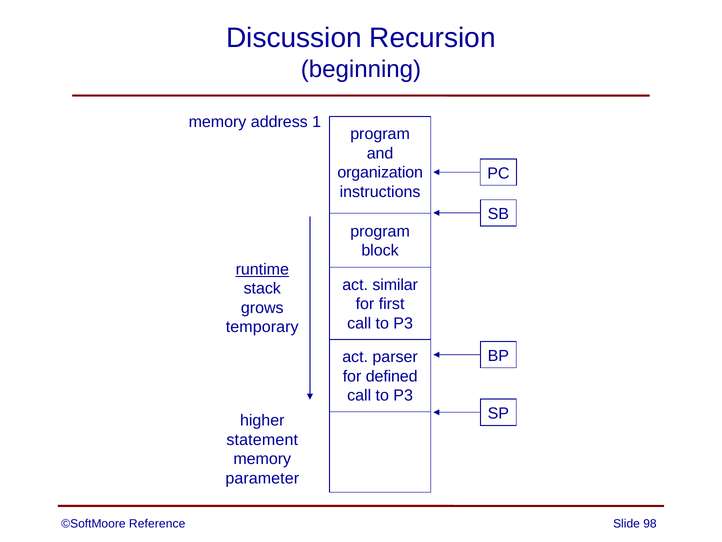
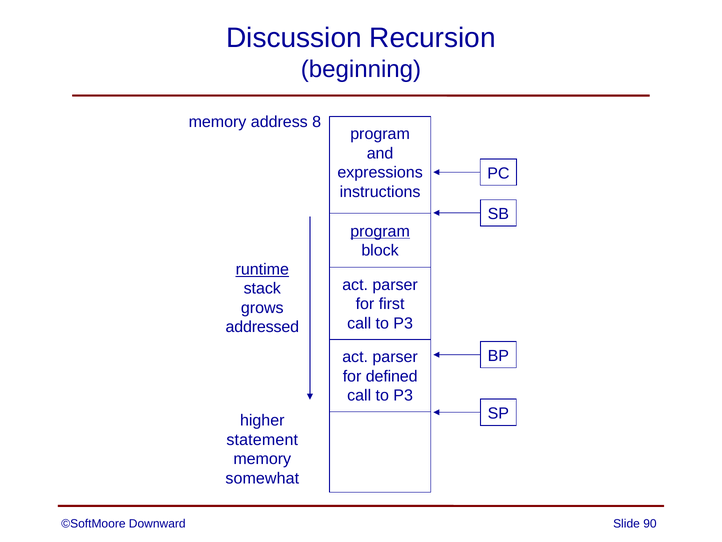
1: 1 -> 8
organization: organization -> expressions
program at (380, 231) underline: none -> present
similar at (395, 285): similar -> parser
temporary: temporary -> addressed
parameter: parameter -> somewhat
Reference: Reference -> Downward
98: 98 -> 90
